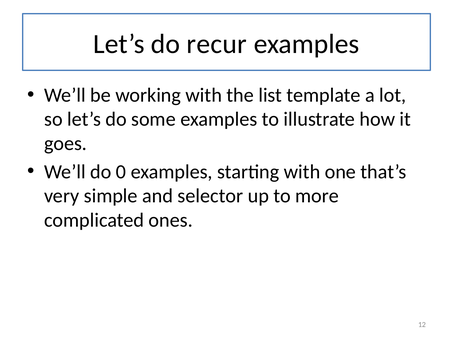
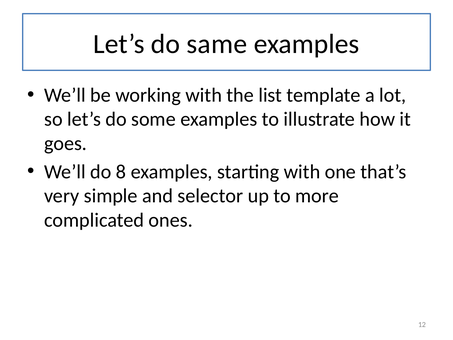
recur: recur -> same
0: 0 -> 8
